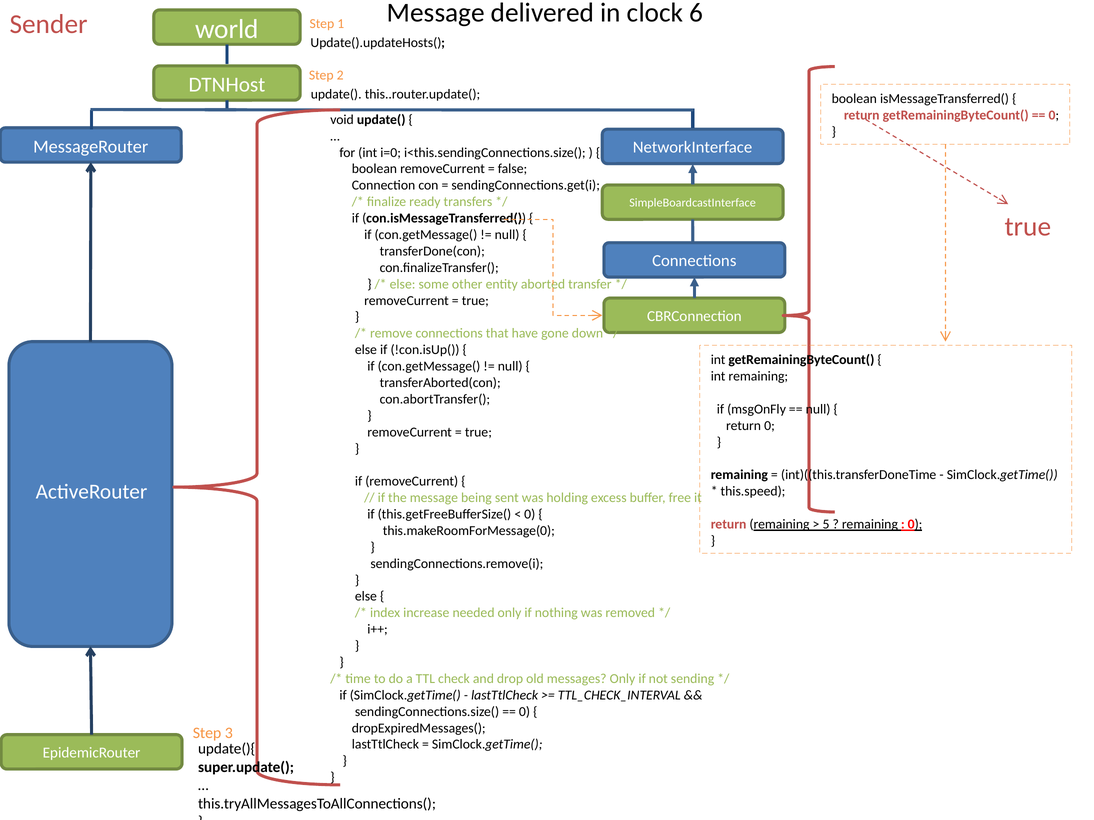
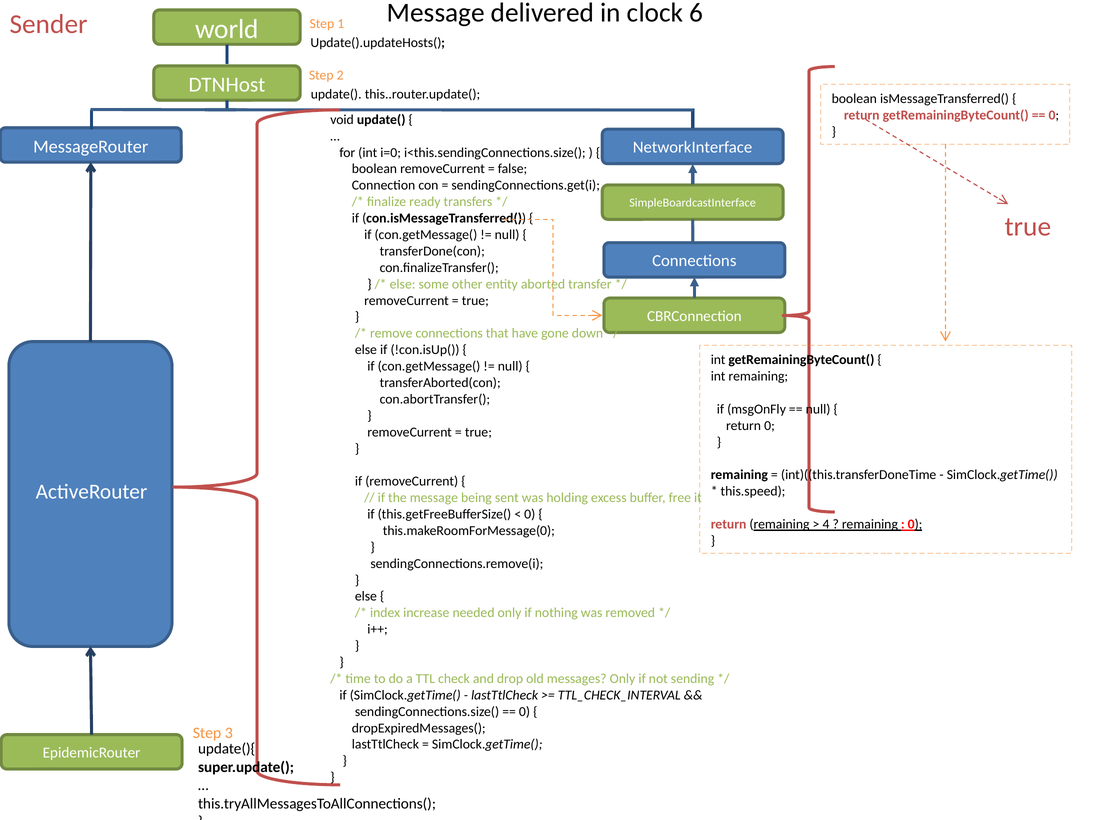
5: 5 -> 4
